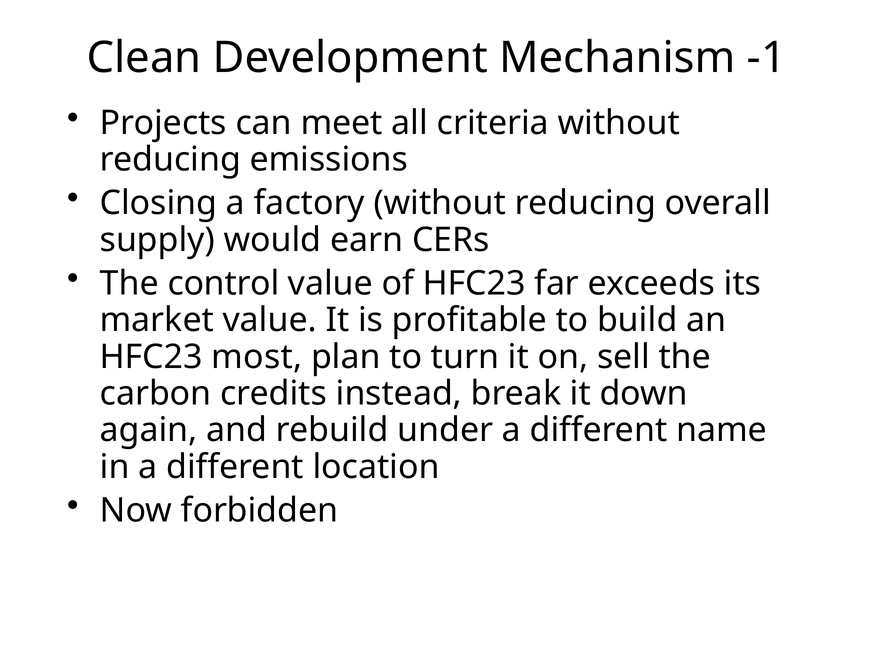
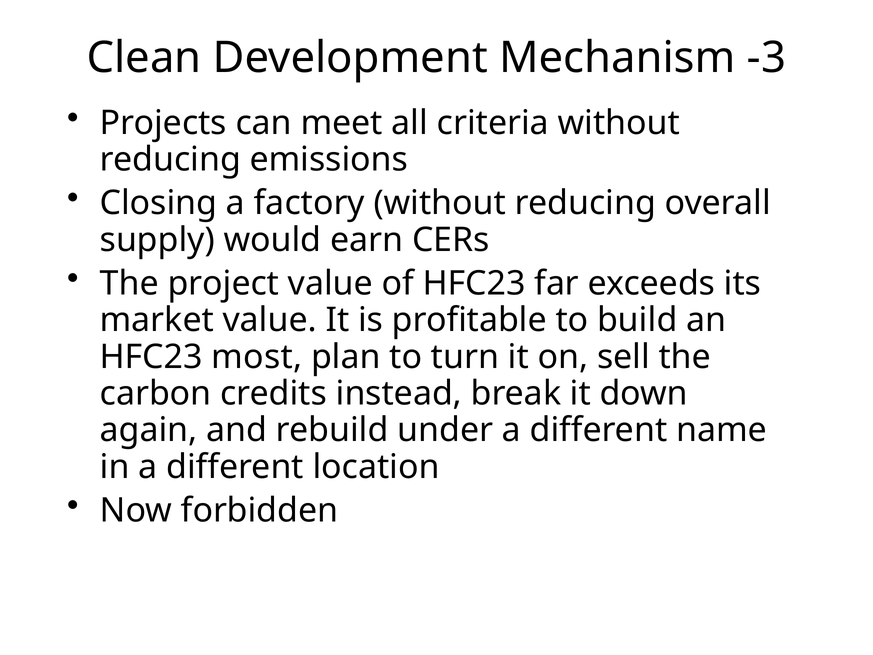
-1: -1 -> -3
control: control -> project
